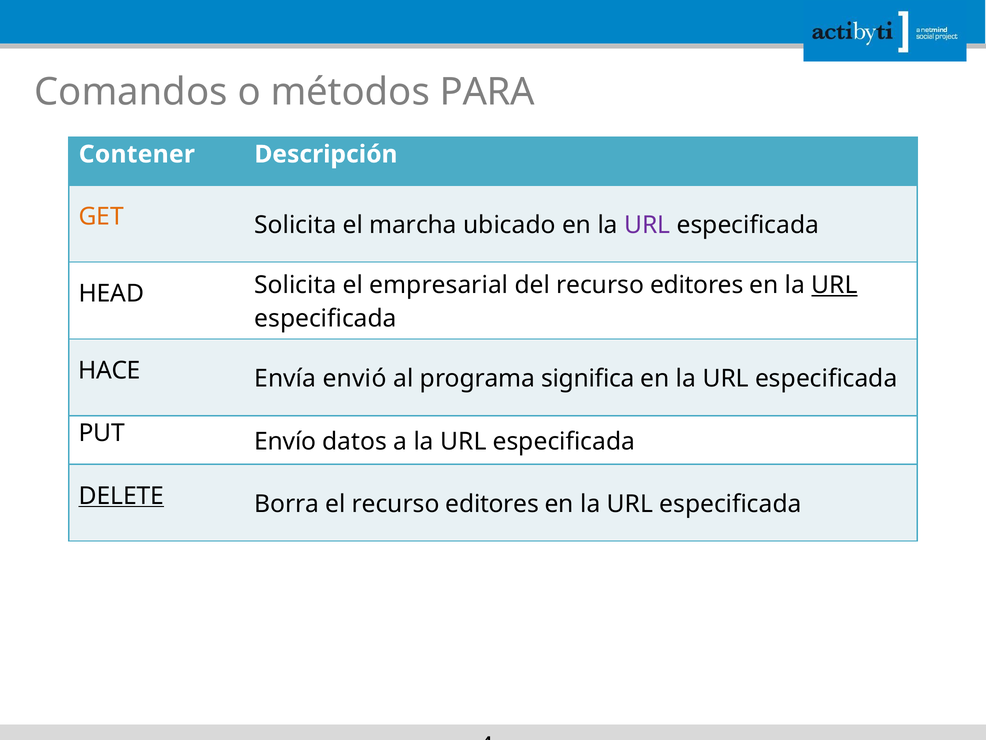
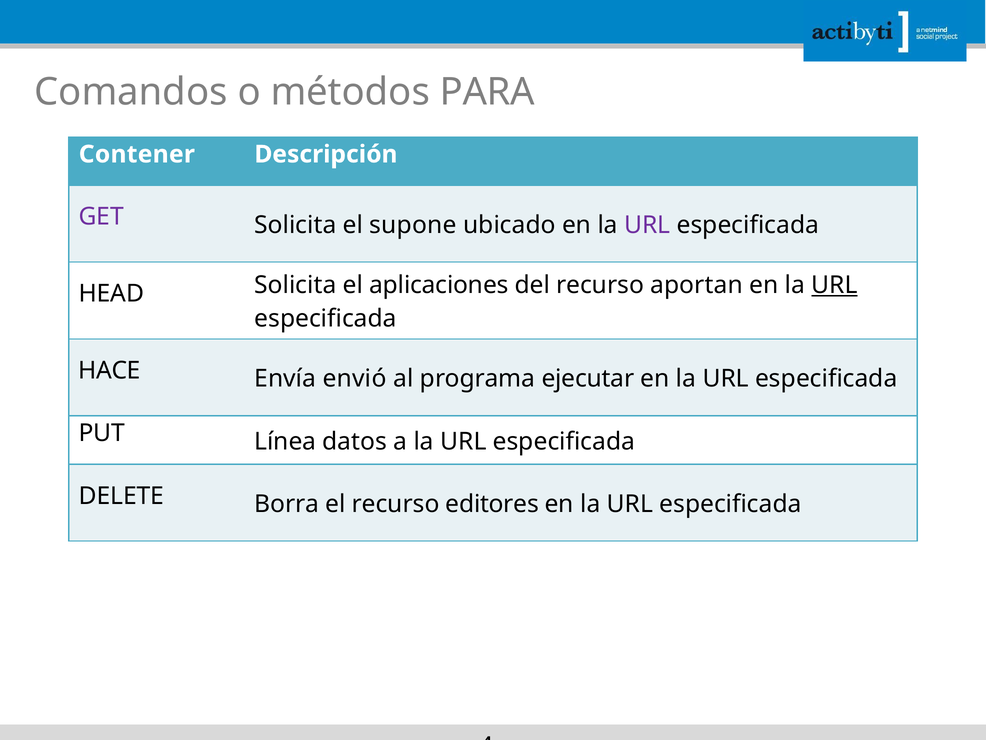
GET colour: orange -> purple
marcha: marcha -> supone
empresarial: empresarial -> aplicaciones
del recurso editores: editores -> aportan
significa: significa -> ejecutar
Envío: Envío -> Línea
DELETE underline: present -> none
